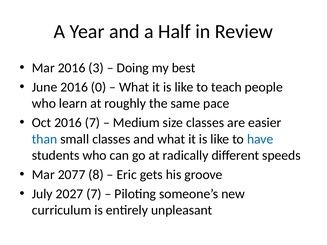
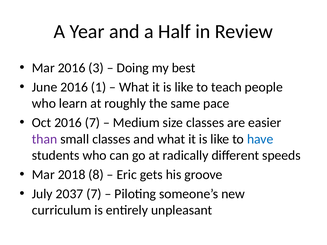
0: 0 -> 1
than colour: blue -> purple
2077: 2077 -> 2018
2027: 2027 -> 2037
